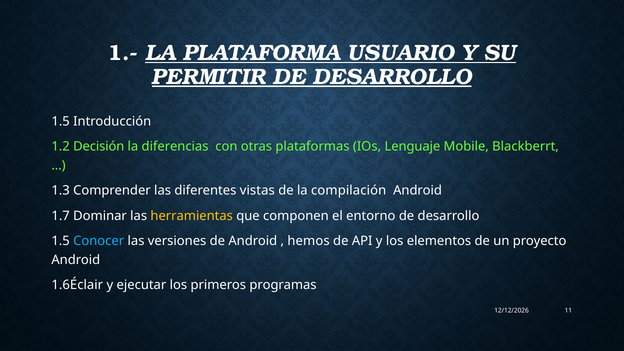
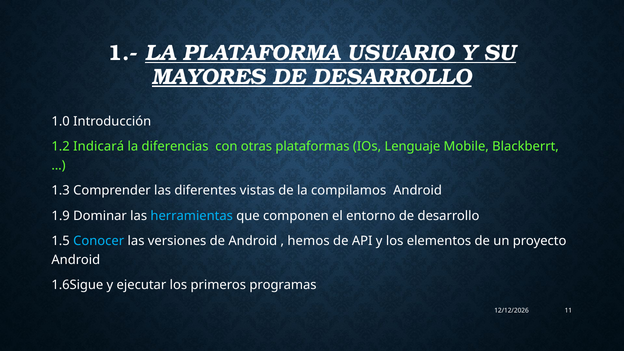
PERMITIR: PERMITIR -> MAYORES
1.5 at (61, 121): 1.5 -> 1.0
Decisión: Decisión -> Indicará
compilación: compilación -> compilamos
1.7: 1.7 -> 1.9
herramientas colour: yellow -> light blue
1.6Éclair: 1.6Éclair -> 1.6Sigue
